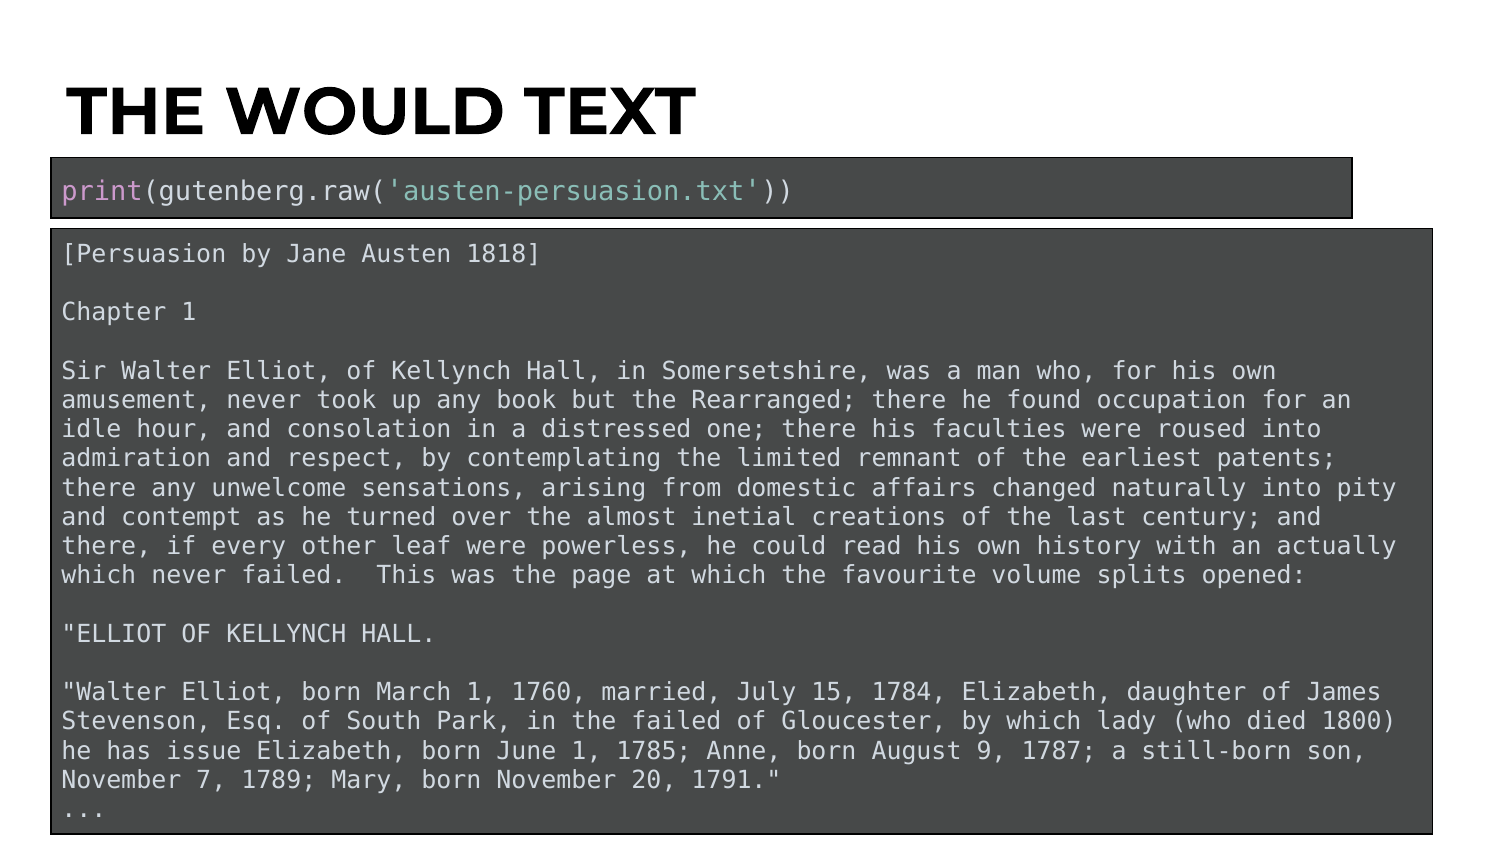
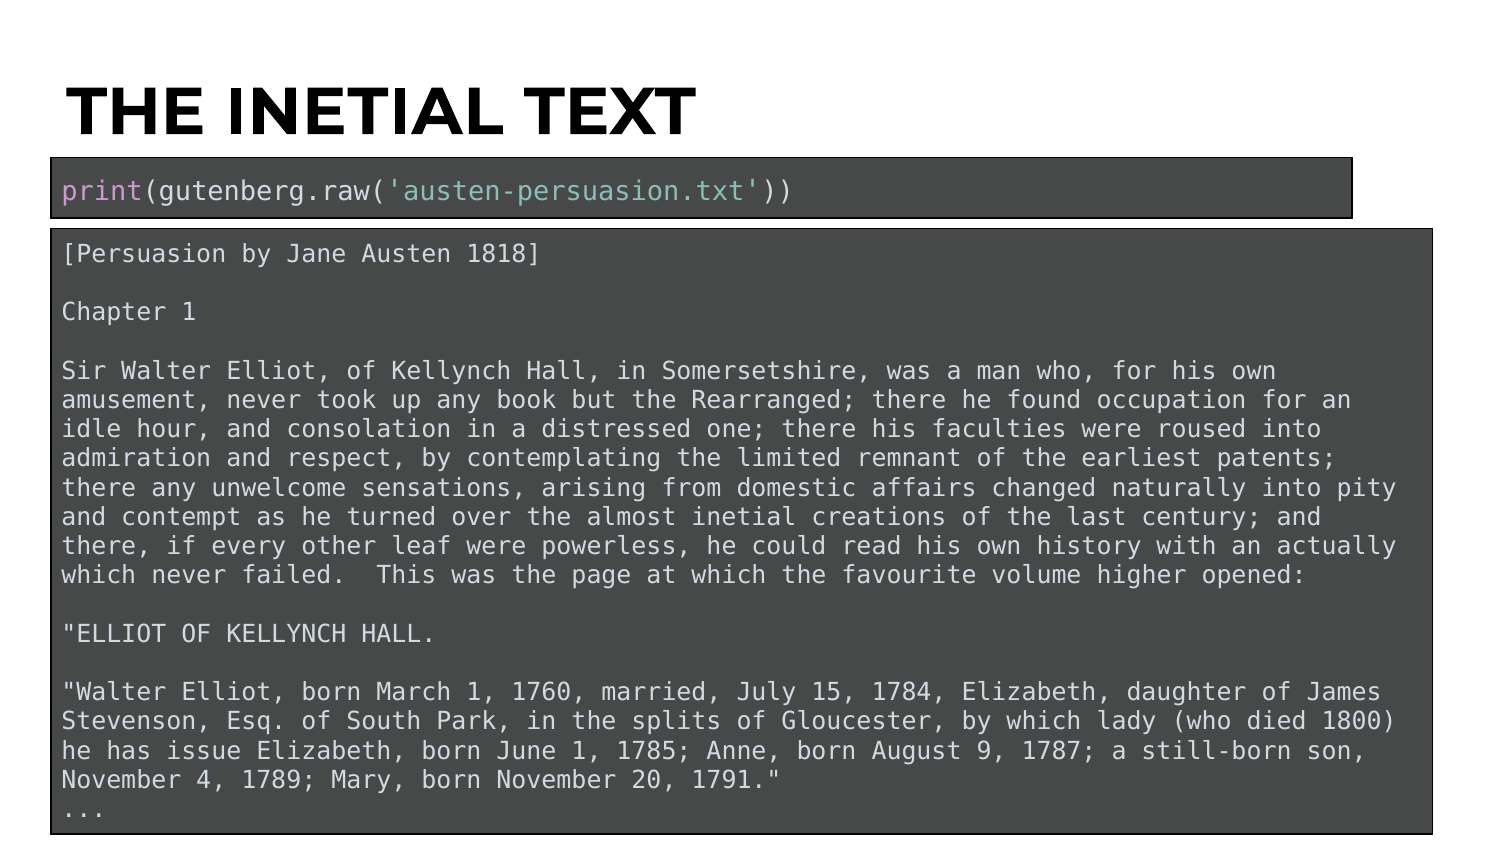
THE WOULD: WOULD -> INETIAL
splits: splits -> higher
the failed: failed -> splits
7: 7 -> 4
